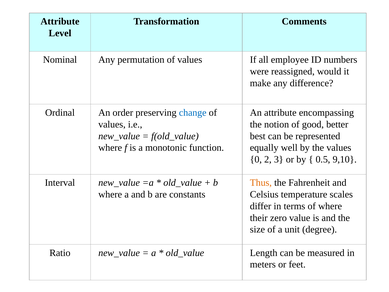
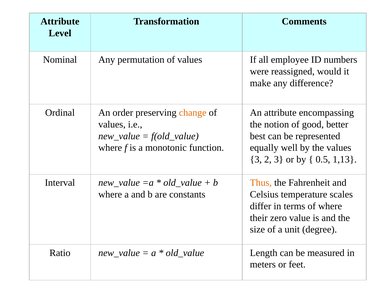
change colour: blue -> orange
0 at (256, 159): 0 -> 3
9,10: 9,10 -> 1,13
